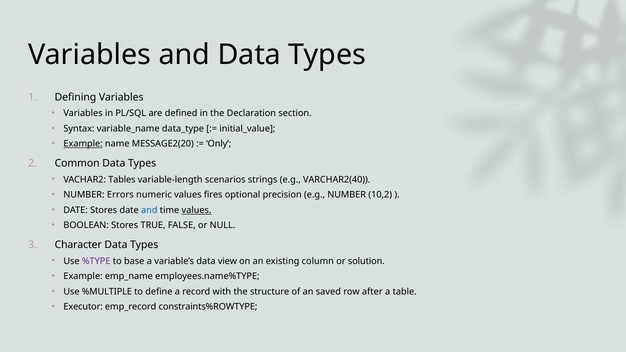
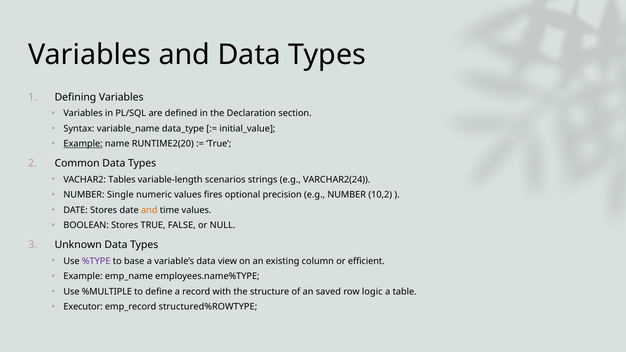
MESSAGE2(20: MESSAGE2(20 -> RUNTIME2(20
Only at (219, 144): Only -> True
VARCHAR2(40: VARCHAR2(40 -> VARCHAR2(24
Errors: Errors -> Single
and at (149, 210) colour: blue -> orange
values at (197, 210) underline: present -> none
Character: Character -> Unknown
solution: solution -> efficient
after: after -> logic
constraints%ROWTYPE: constraints%ROWTYPE -> structured%ROWTYPE
